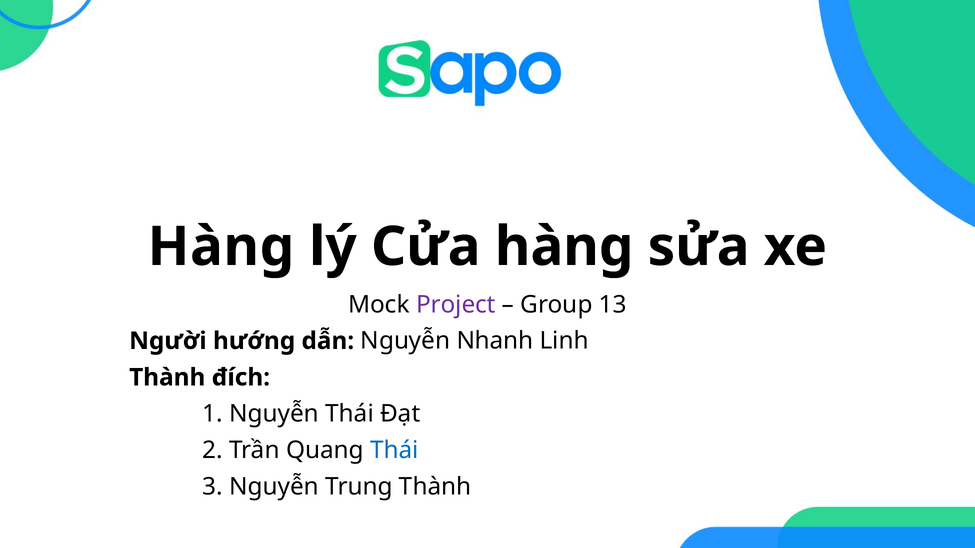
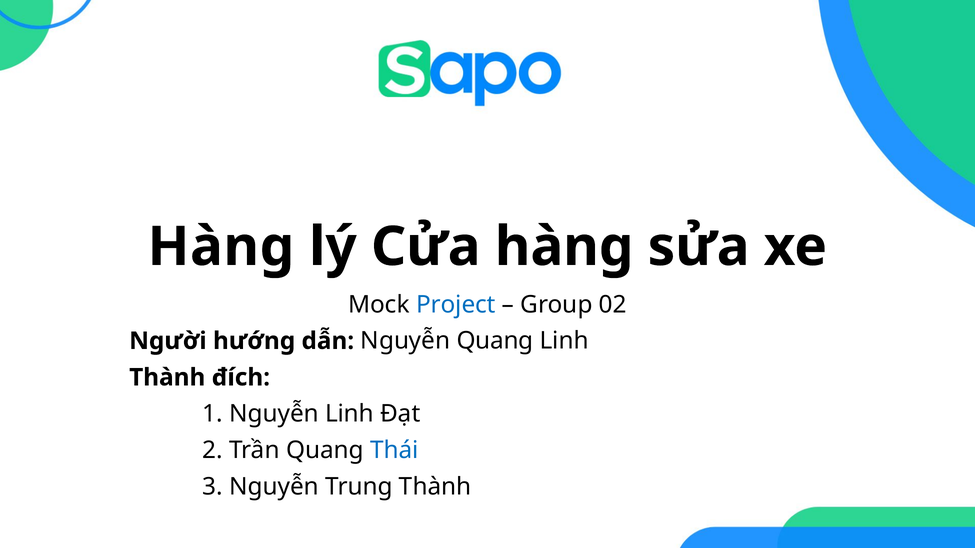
Project colour: purple -> blue
13: 13 -> 02
Nguyễn Nhanh: Nhanh -> Quang
Nguyễn Thái: Thái -> Linh
